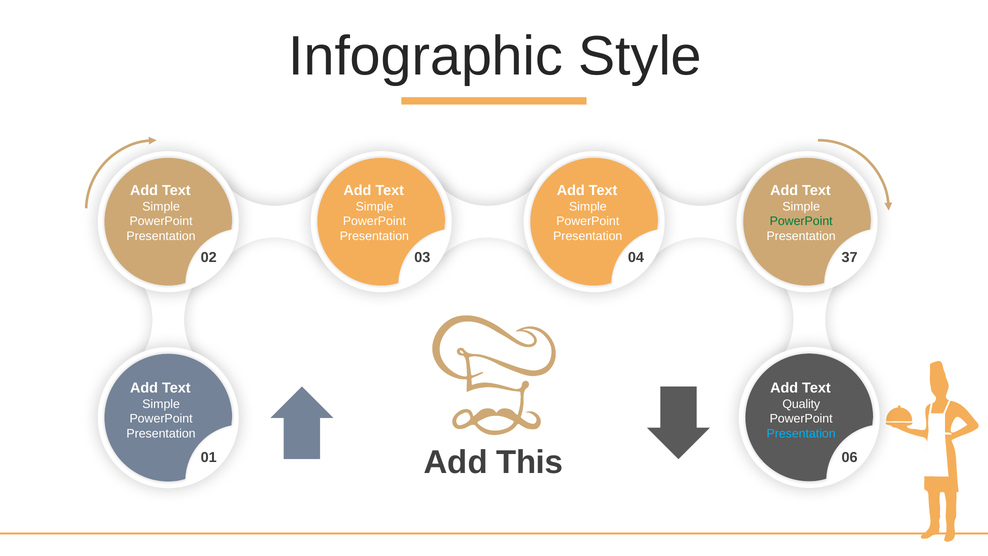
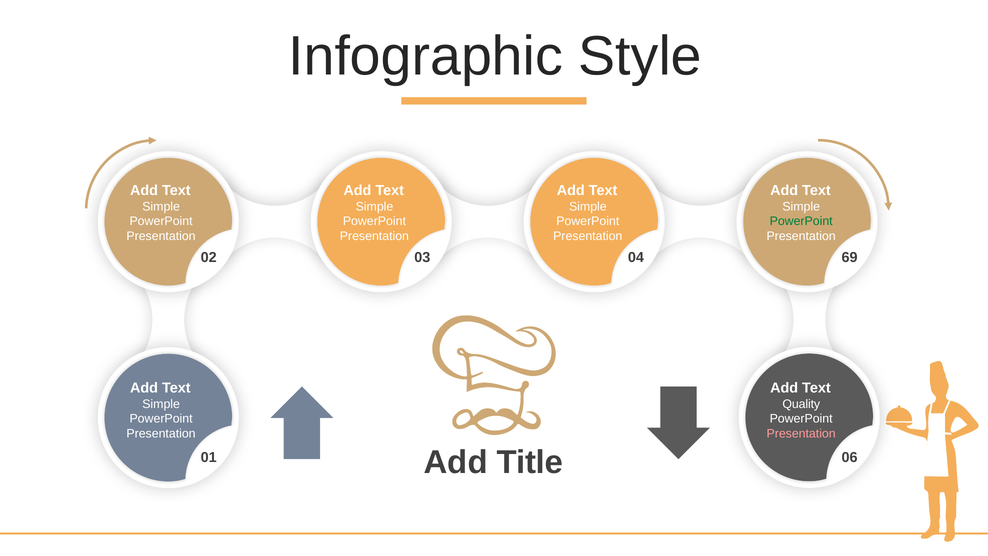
37: 37 -> 69
Presentation at (801, 433) colour: light blue -> pink
This: This -> Title
